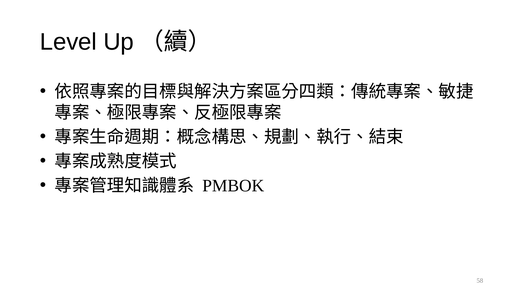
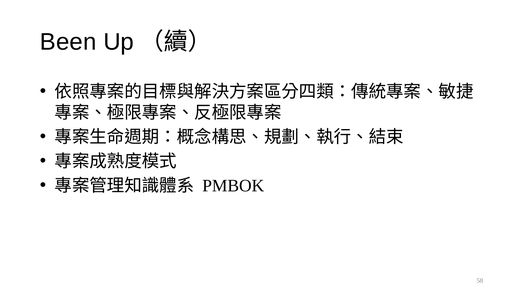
Level: Level -> Been
